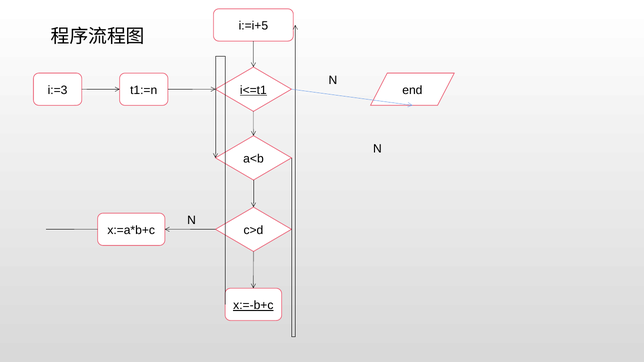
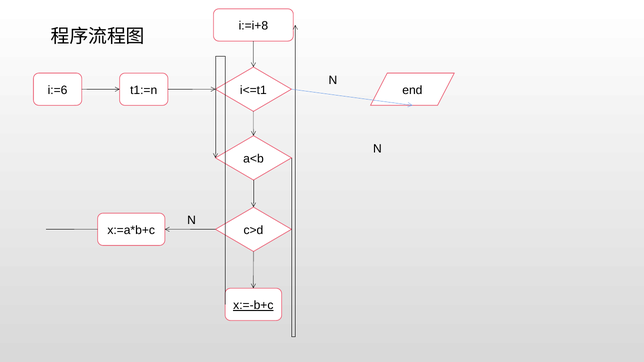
i:=i+5: i:=i+5 -> i:=i+8
i:=3: i:=3 -> i:=6
i<=t1 underline: present -> none
